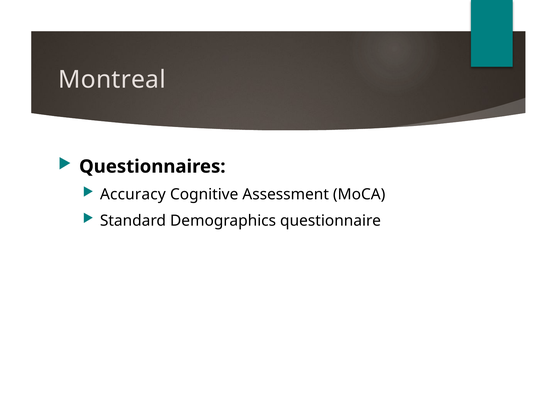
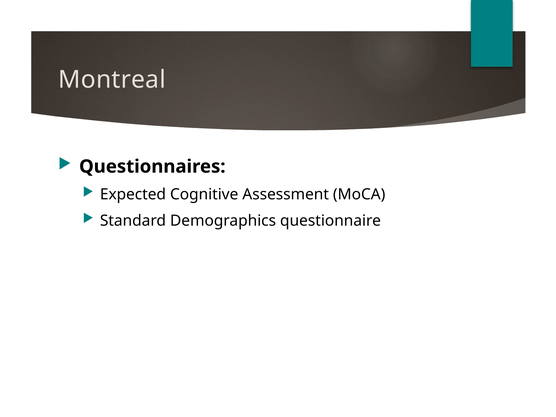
Accuracy: Accuracy -> Expected
